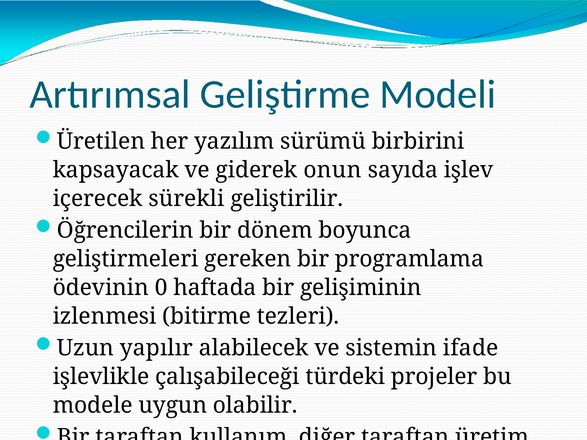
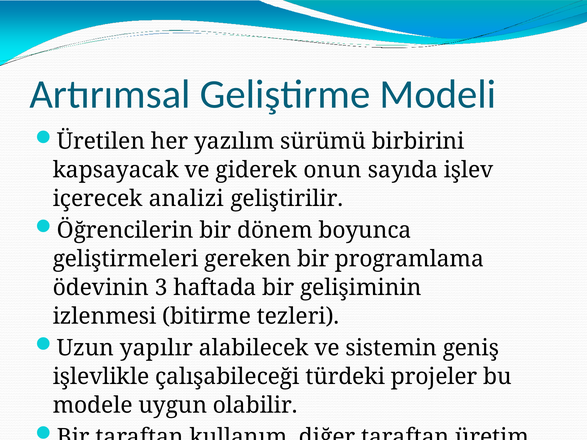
sürekli: sürekli -> analizi
0: 0 -> 3
ifade: ifade -> geniş
